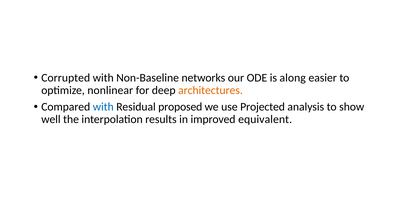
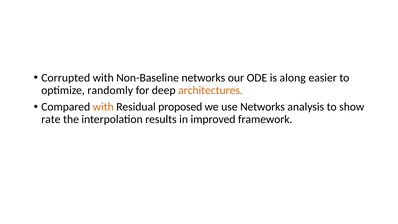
nonlinear: nonlinear -> randomly
with at (103, 107) colour: blue -> orange
use Projected: Projected -> Networks
well: well -> rate
equivalent: equivalent -> framework
